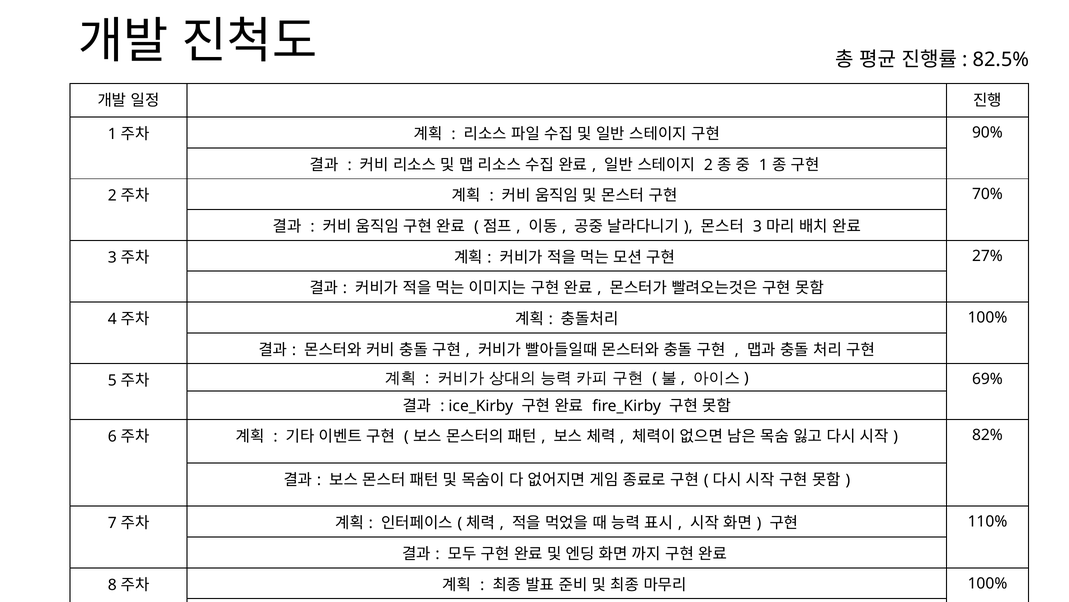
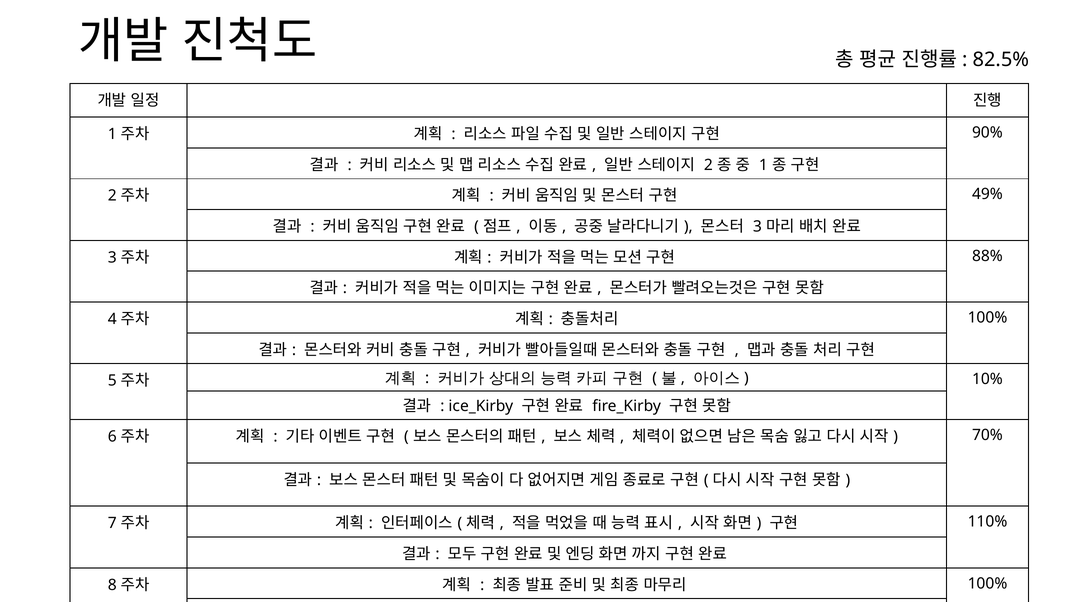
70%: 70% -> 49%
27%: 27% -> 88%
69%: 69% -> 10%
82%: 82% -> 70%
